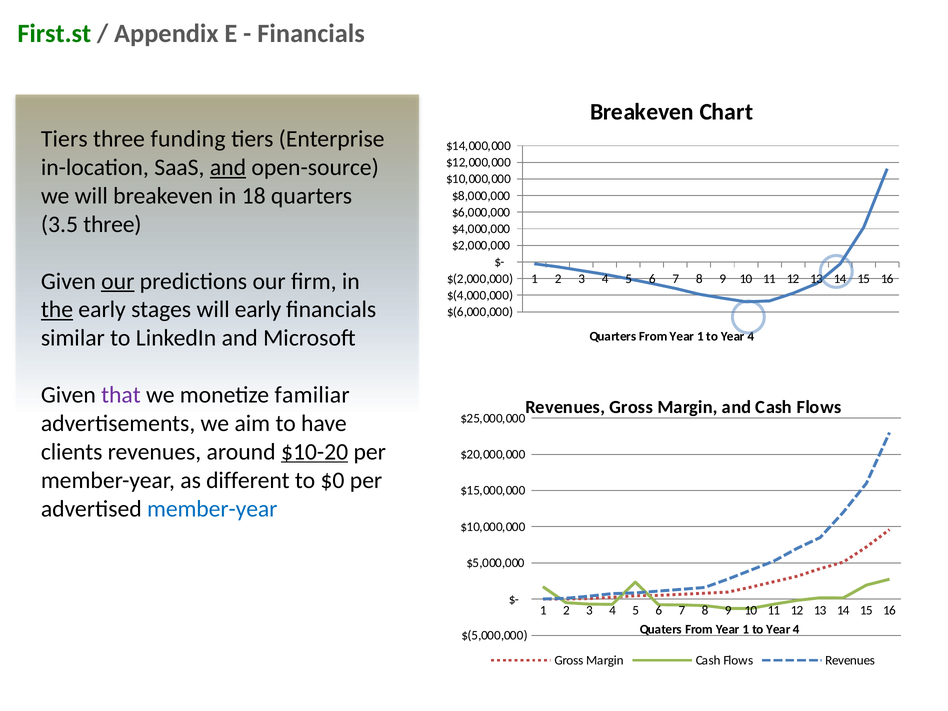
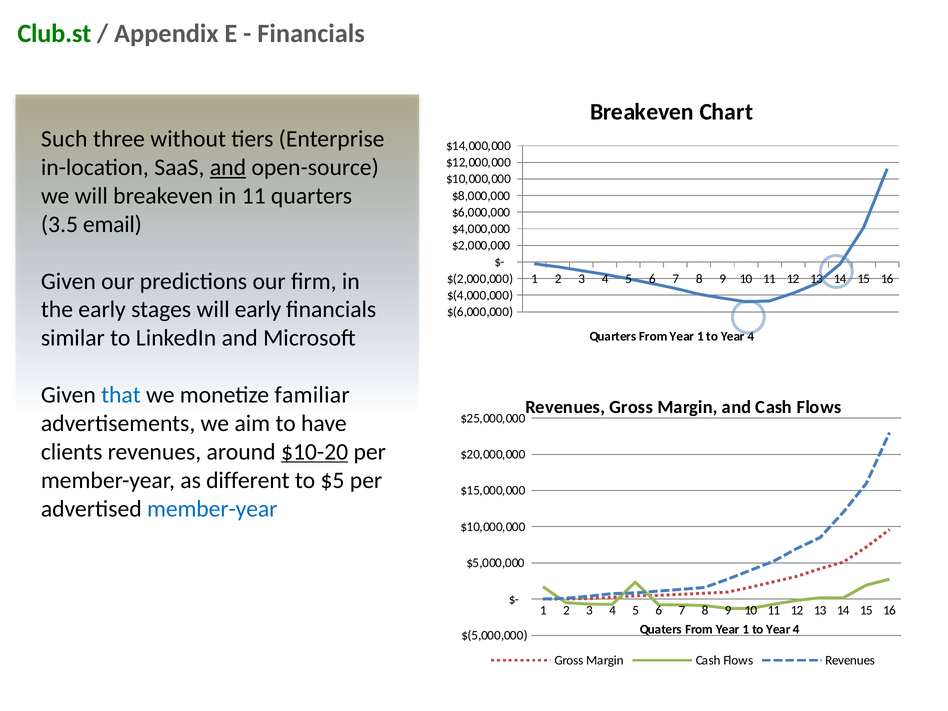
First.st: First.st -> Club.st
Tiers at (64, 139): Tiers -> Such
funding: funding -> without
in 18: 18 -> 11
3.5 three: three -> email
our at (118, 281) underline: present -> none
the underline: present -> none
that colour: purple -> blue
$0: $0 -> $5
